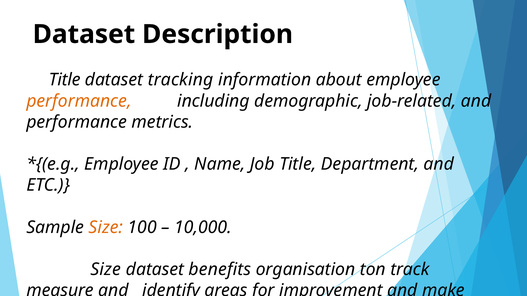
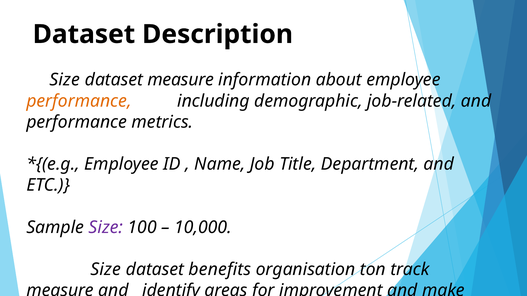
Title at (65, 80): Title -> Size
dataset tracking: tracking -> measure
Size at (106, 228) colour: orange -> purple
